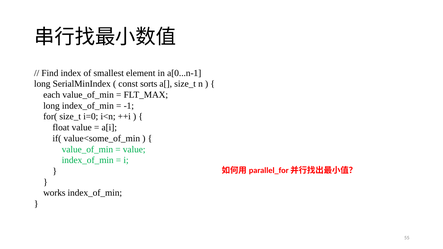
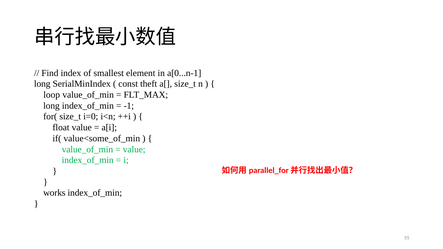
sorts: sorts -> theft
each: each -> loop
